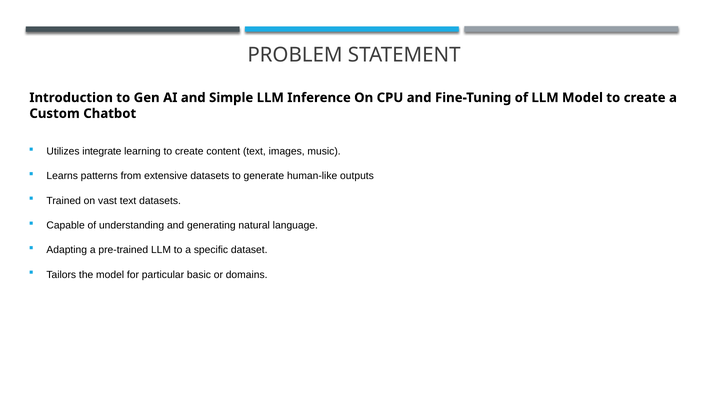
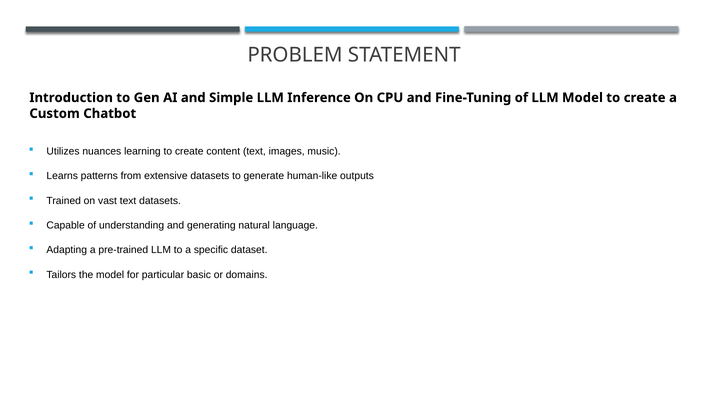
integrate: integrate -> nuances
